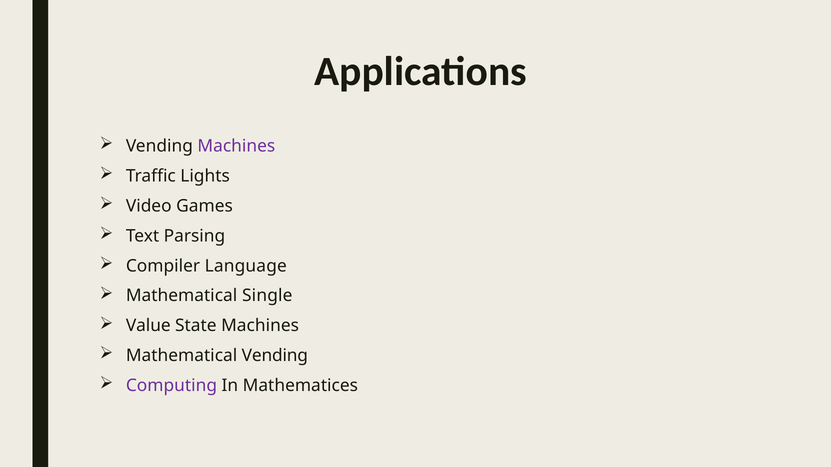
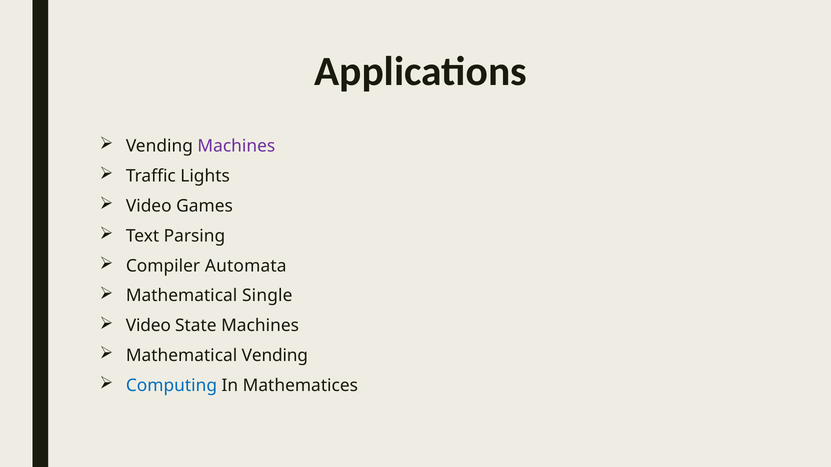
Language: Language -> Automata
Value at (148, 326): Value -> Video
Computing colour: purple -> blue
